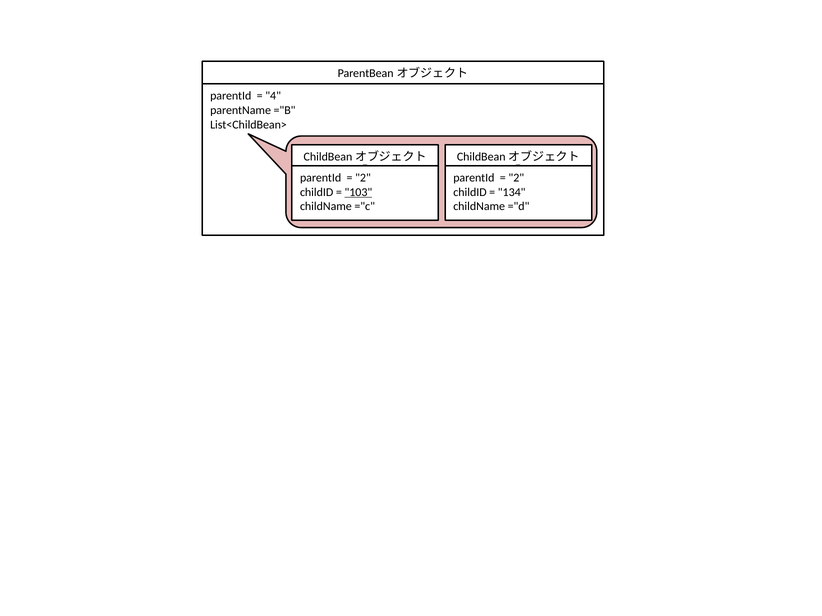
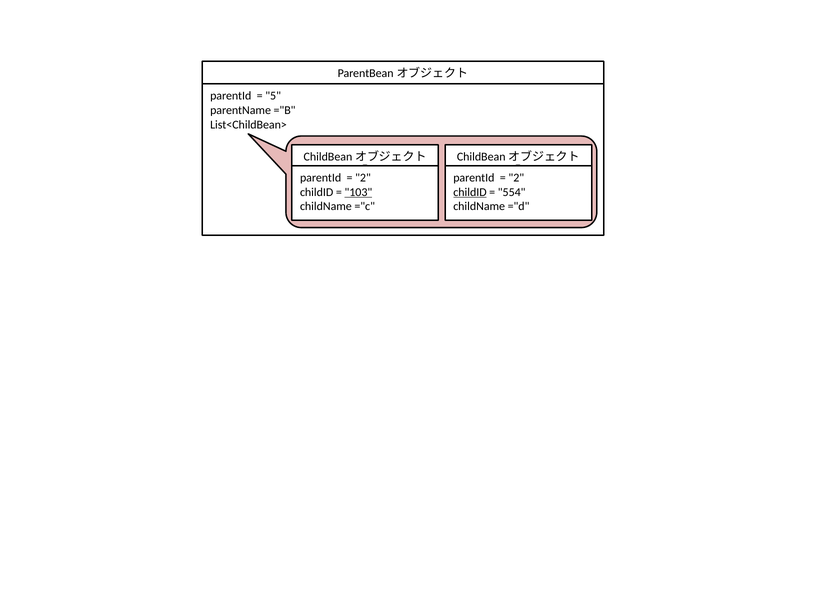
4: 4 -> 5
childID at (470, 192) underline: none -> present
134: 134 -> 554
